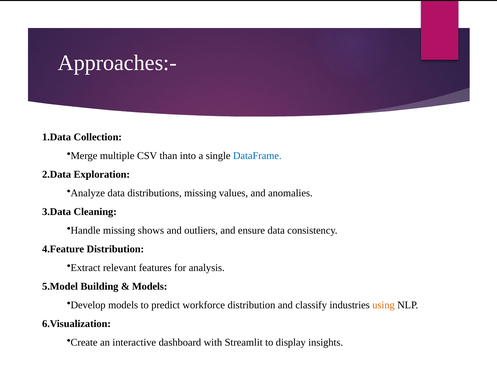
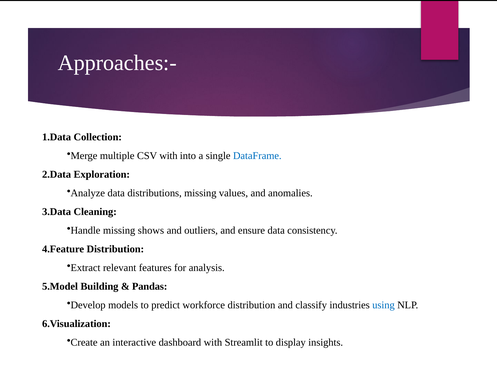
CSV than: than -> with
Models at (150, 286): Models -> Pandas
using colour: orange -> blue
